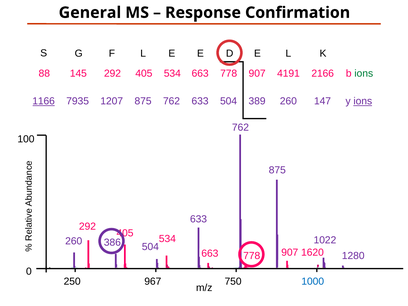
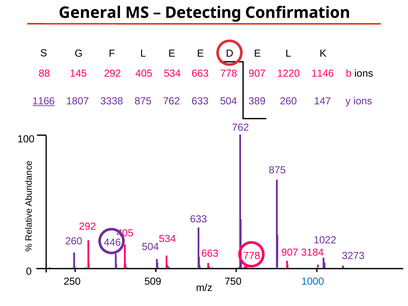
Response: Response -> Detecting
4191: 4191 -> 1220
2166: 2166 -> 1146
ions at (364, 73) colour: green -> black
7935: 7935 -> 1807
1207: 1207 -> 3338
ions at (363, 101) underline: present -> none
386: 386 -> 446
1620: 1620 -> 3184
1280: 1280 -> 3273
967: 967 -> 509
